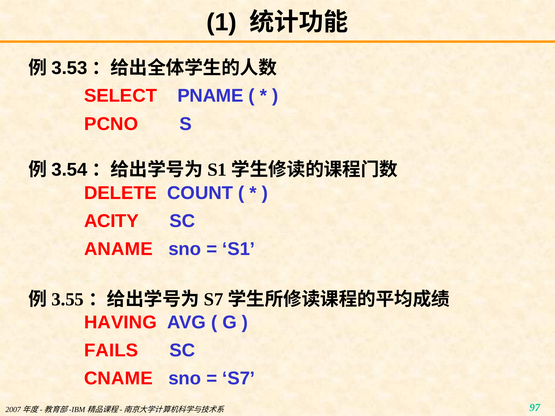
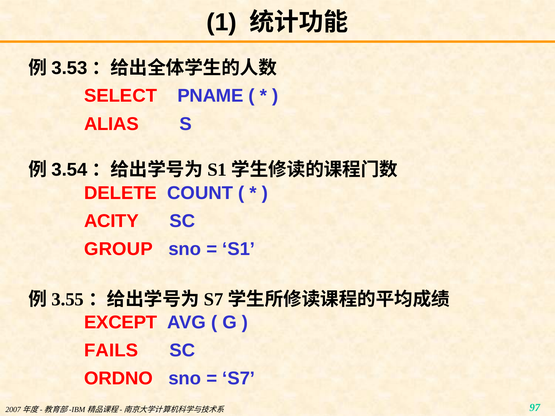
PCNO: PCNO -> ALIAS
ANAME: ANAME -> GROUP
HAVING: HAVING -> EXCEPT
CNAME: CNAME -> ORDNO
